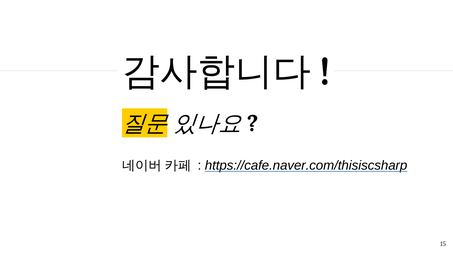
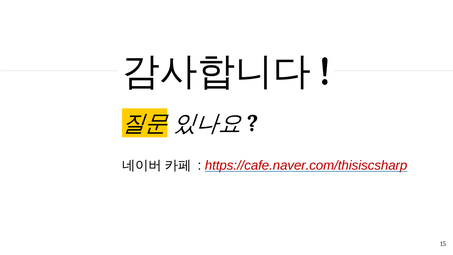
https://cafe.naver.com/thisiscsharp colour: black -> red
